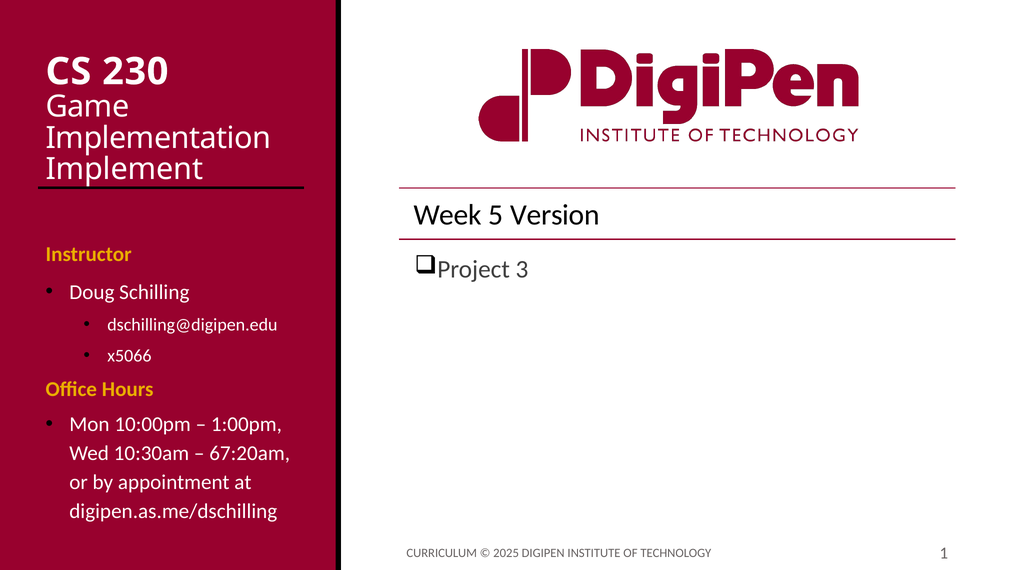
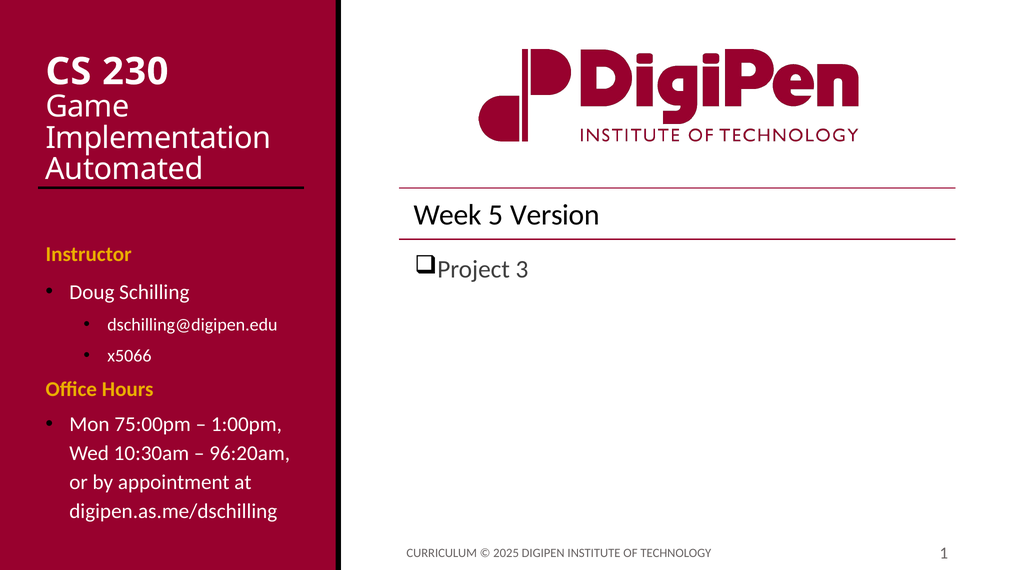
Implement: Implement -> Automated
10:00pm: 10:00pm -> 75:00pm
67:20am: 67:20am -> 96:20am
